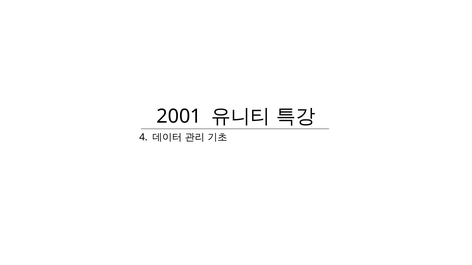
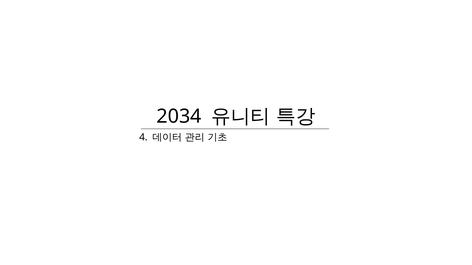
2001: 2001 -> 2034
